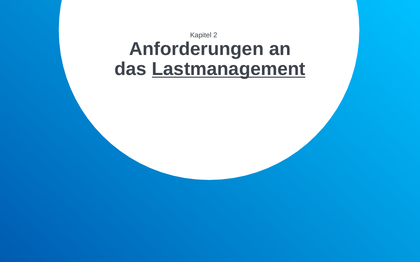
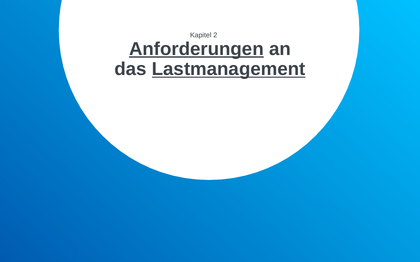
Anforderungen underline: none -> present
